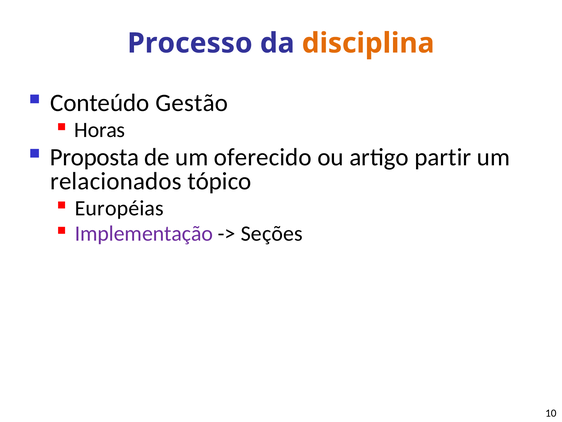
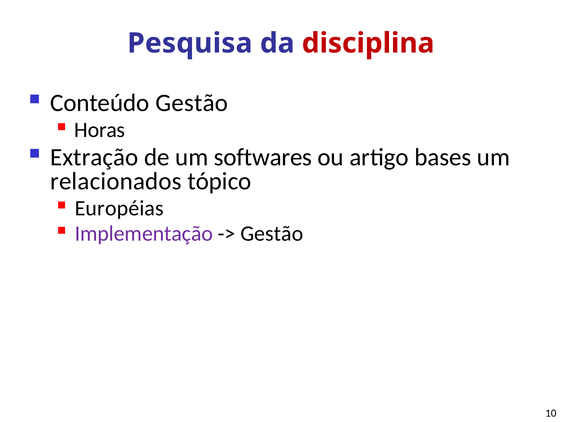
Processo: Processo -> Pesquisa
disciplina colour: orange -> red
Proposta: Proposta -> Extração
oferecido: oferecido -> softwares
partir: partir -> bases
Seções at (272, 233): Seções -> Gestão
